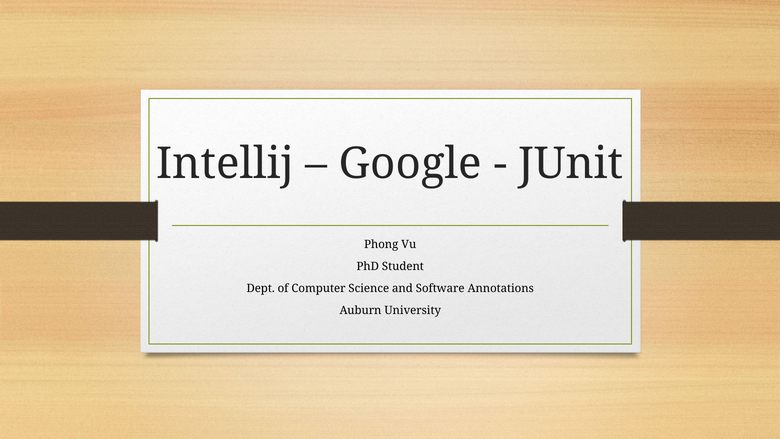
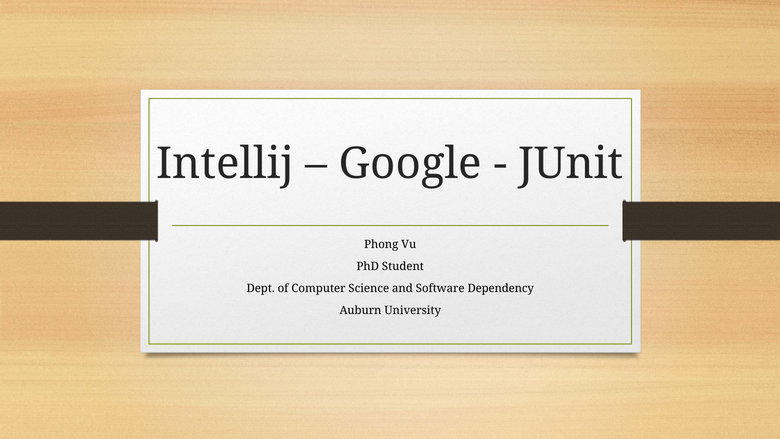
Annotations: Annotations -> Dependency
